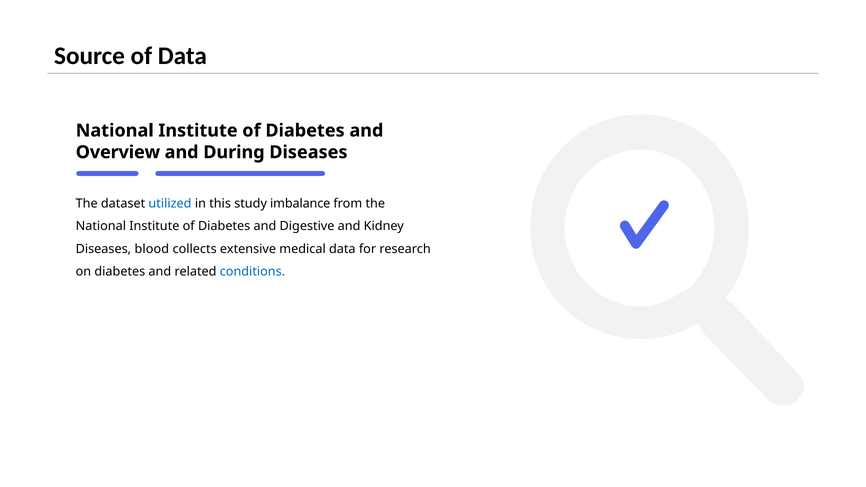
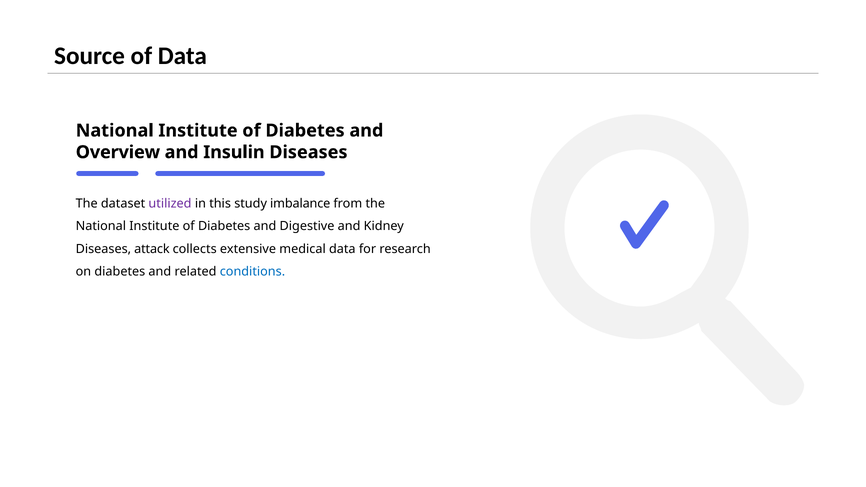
During: During -> Insulin
utilized colour: blue -> purple
blood: blood -> attack
